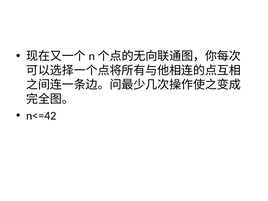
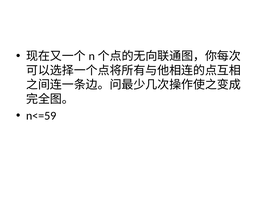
n<=42: n<=42 -> n<=59
